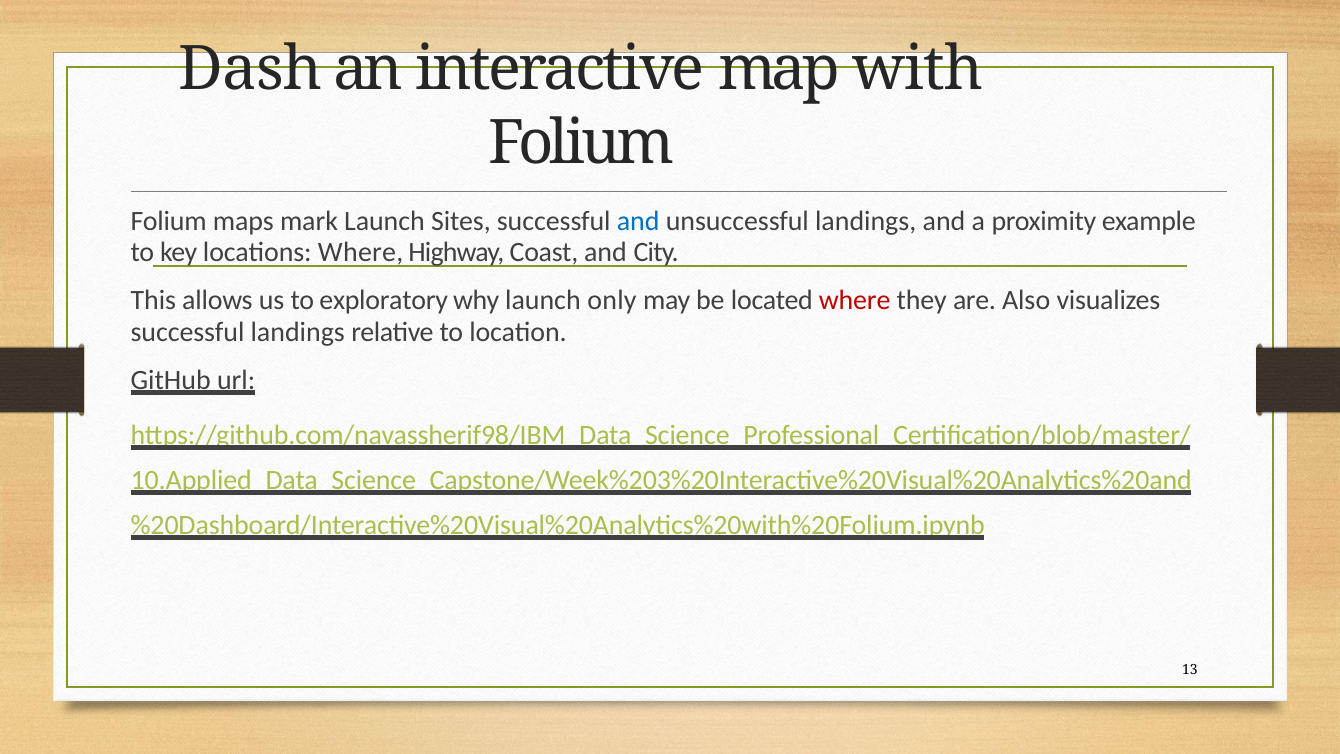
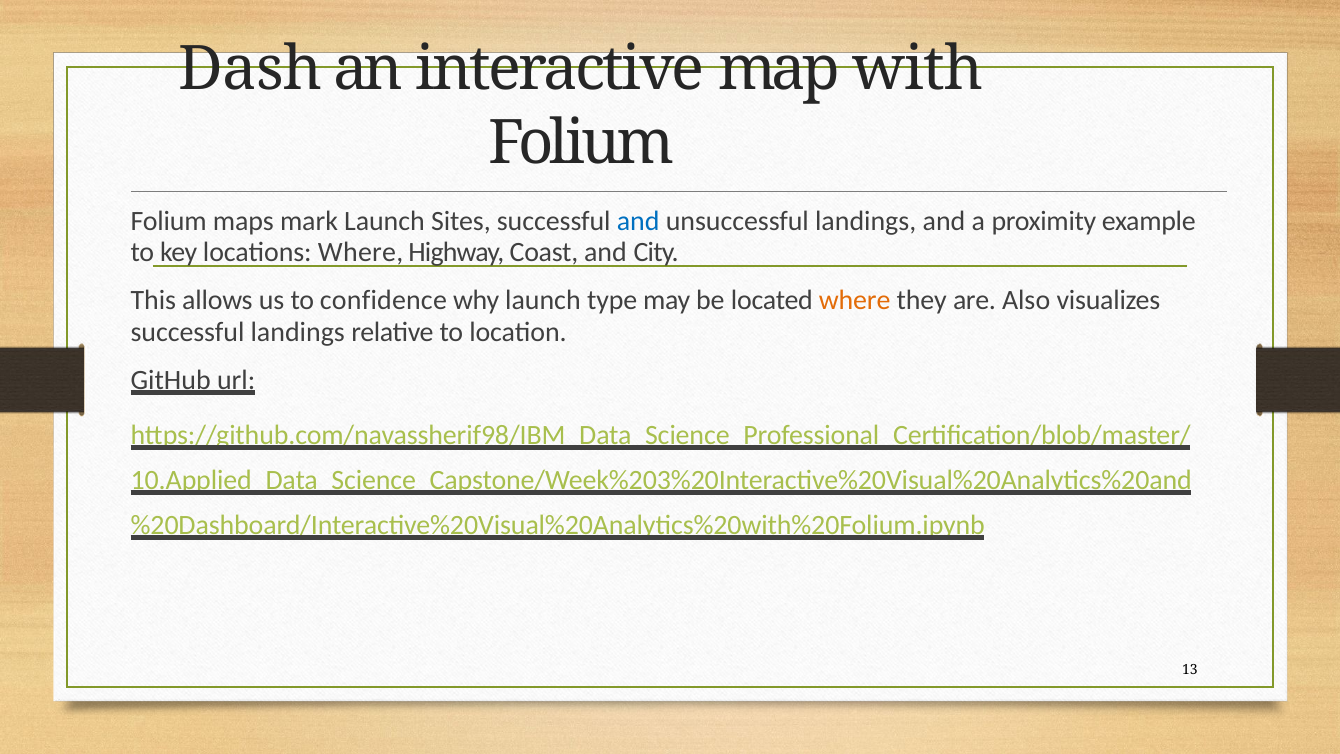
exploratory: exploratory -> confidence
only: only -> type
where at (855, 300) colour: red -> orange
